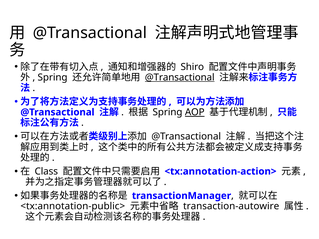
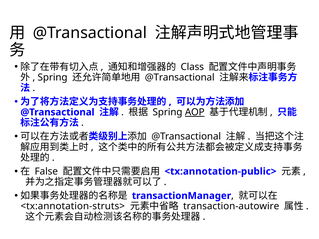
Shiro: Shiro -> Class
@Transactional at (180, 77) underline: present -> none
Class: Class -> False
<tx:annotation-action>: <tx:annotation-action> -> <tx:annotation-public>
<tx:annotation-public>: <tx:annotation-public> -> <tx:annotation-struts>
